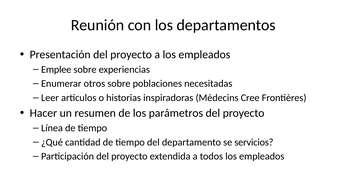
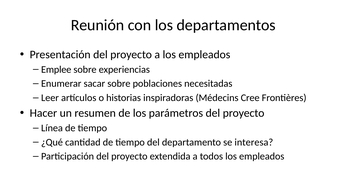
otros: otros -> sacar
servicios: servicios -> interesa
